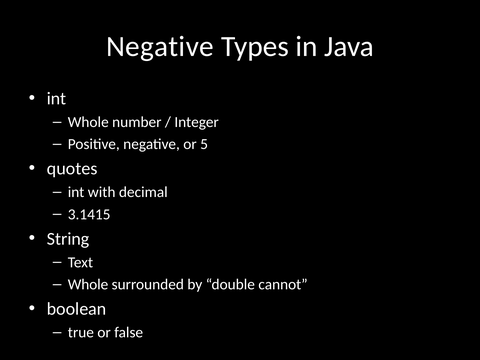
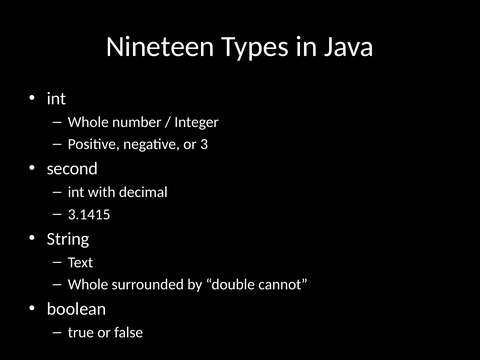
Negative at (160, 46): Negative -> Nineteen
5: 5 -> 3
quotes: quotes -> second
